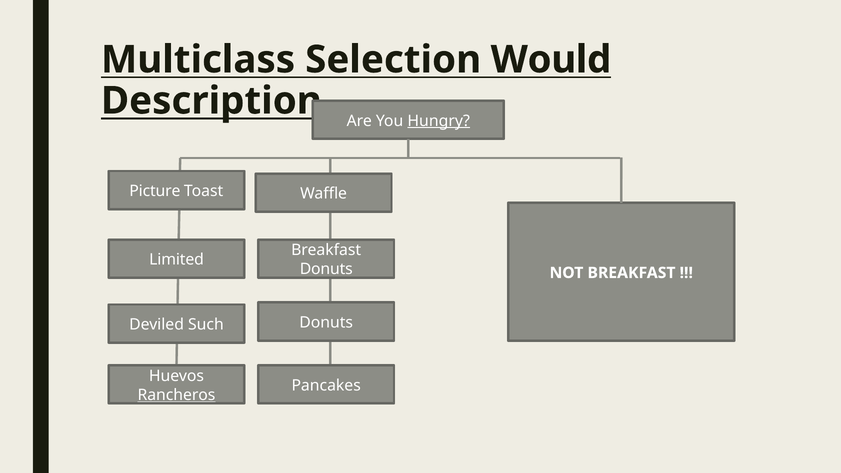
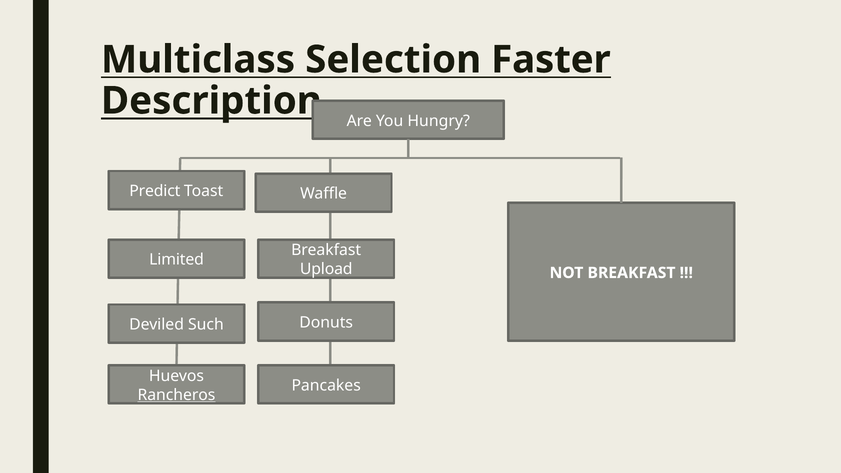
Would: Would -> Faster
Hungry underline: present -> none
Picture: Picture -> Predict
Donuts at (326, 269): Donuts -> Upload
